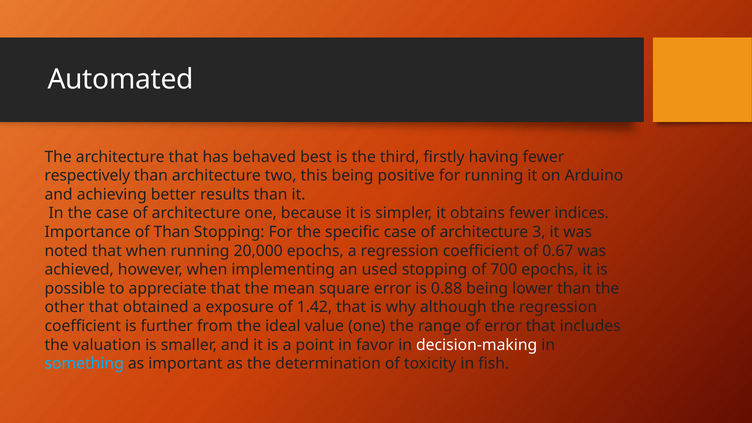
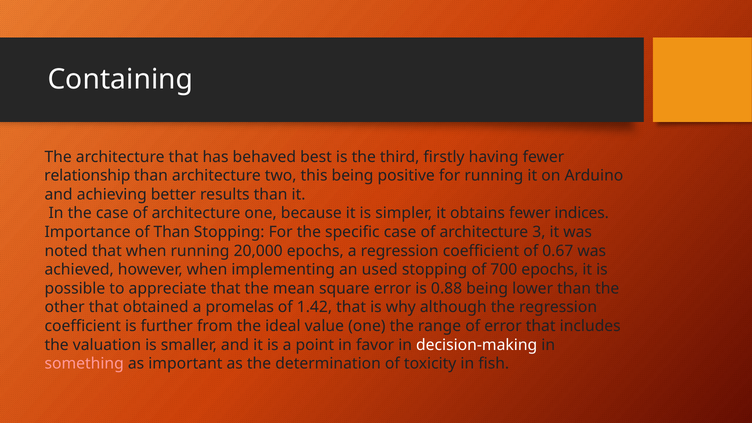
Automated: Automated -> Containing
respectively: respectively -> relationship
exposure: exposure -> promelas
something colour: light blue -> pink
